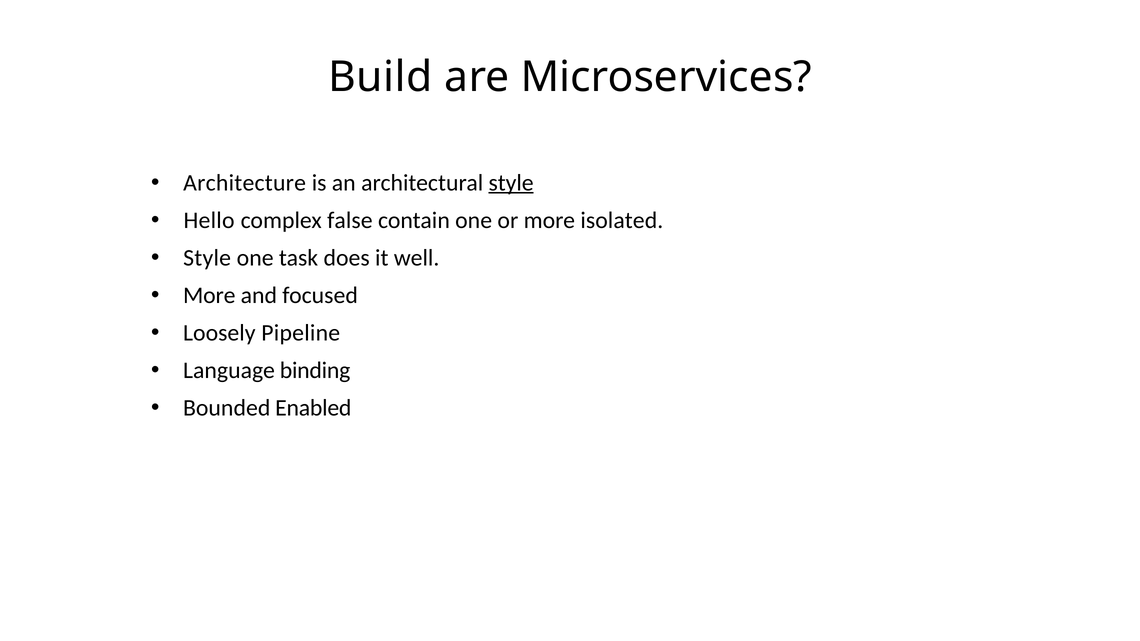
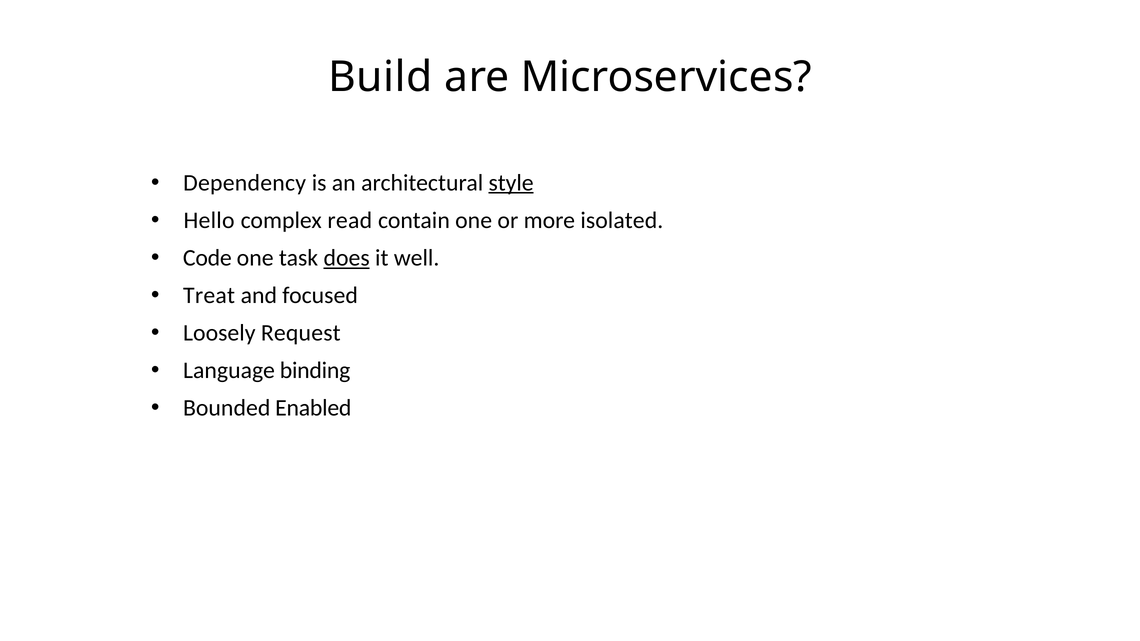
Architecture: Architecture -> Dependency
false: false -> read
Style at (207, 258): Style -> Code
does underline: none -> present
More at (209, 296): More -> Treat
Pipeline: Pipeline -> Request
